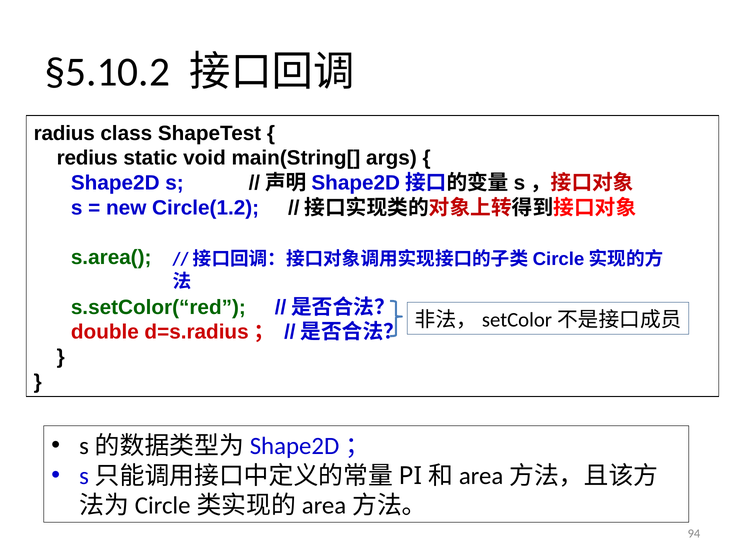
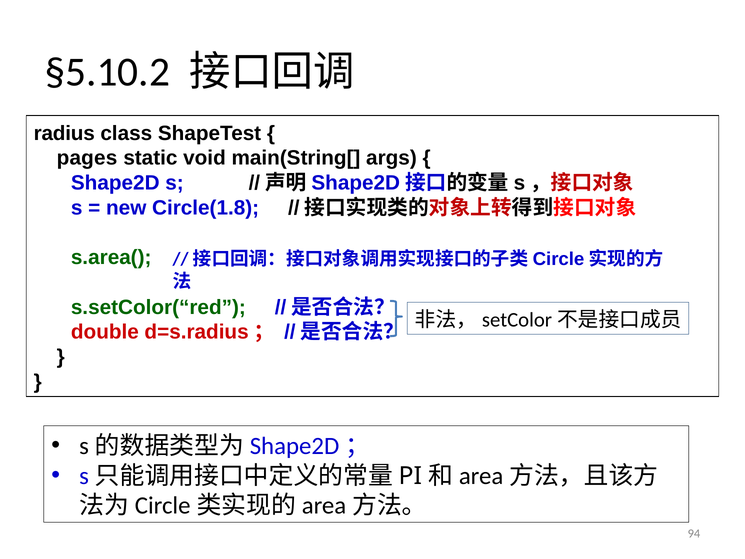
redius: redius -> pages
Circle(1.2: Circle(1.2 -> Circle(1.8
